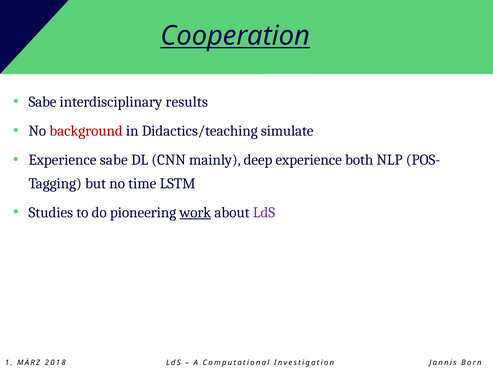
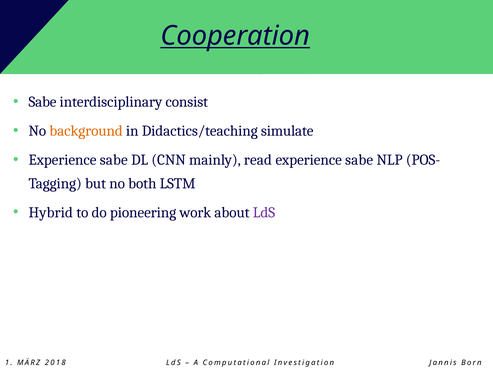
results: results -> consist
background colour: red -> orange
deep: deep -> read
both at (359, 160): both -> sabe
time: time -> both
Studies: Studies -> Hybrid
work underline: present -> none
